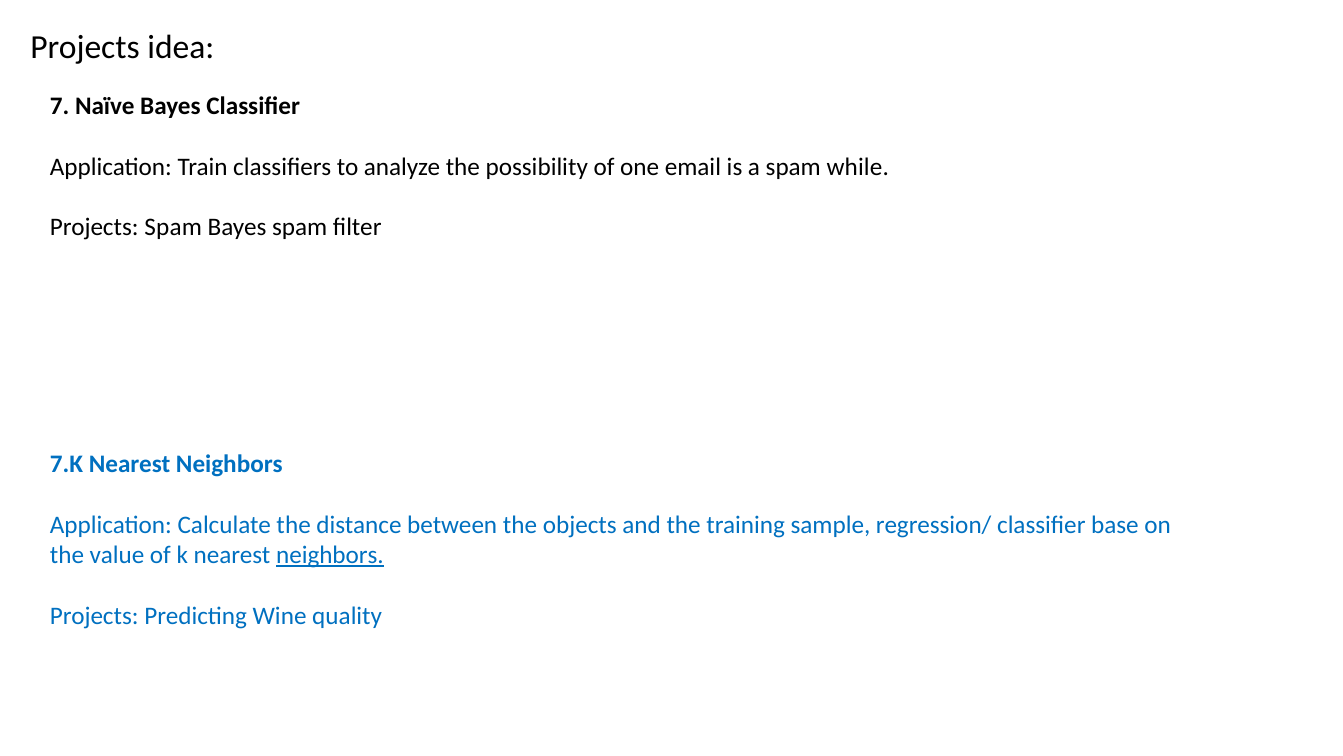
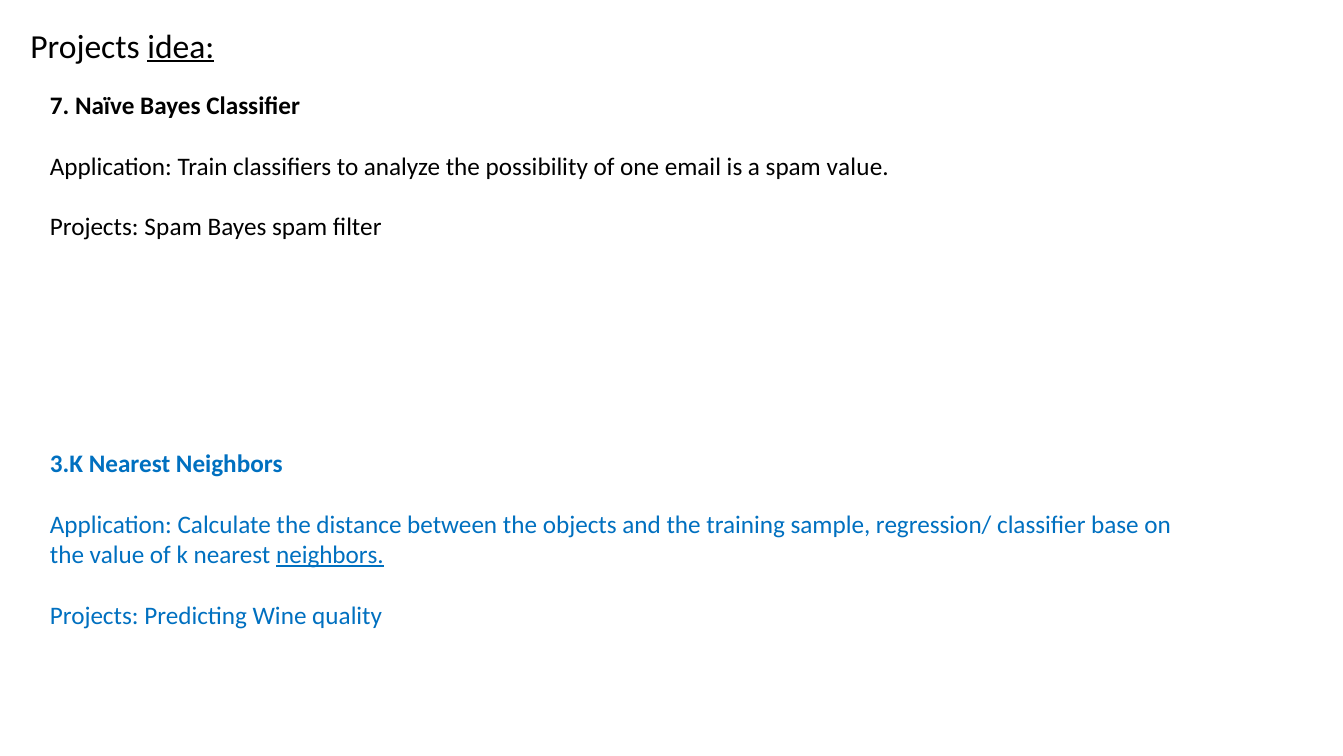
idea underline: none -> present
spam while: while -> value
7.K: 7.K -> 3.K
